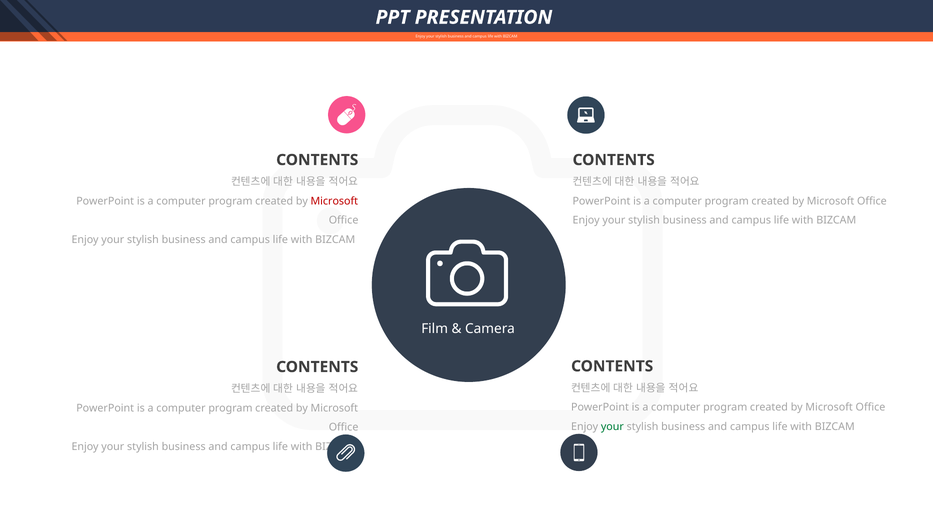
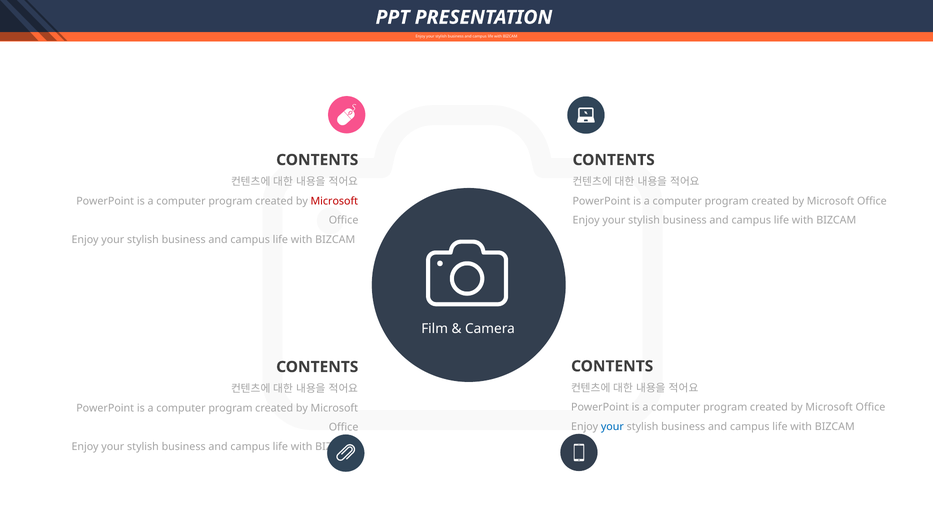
your at (612, 426) colour: green -> blue
